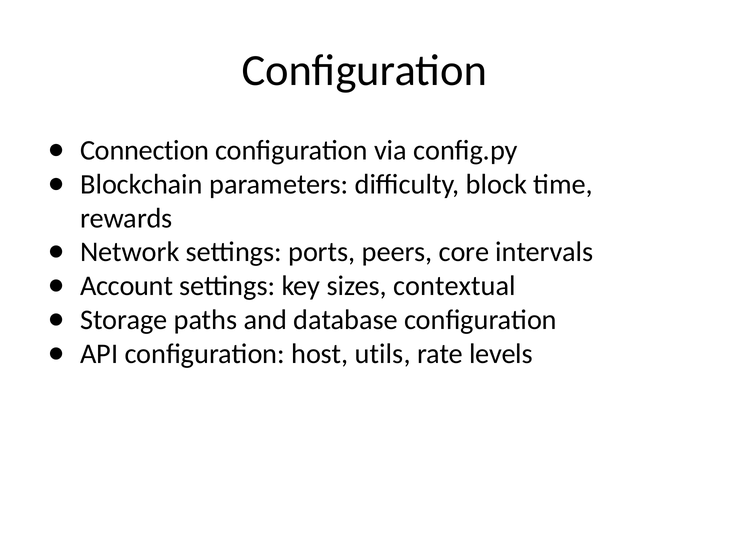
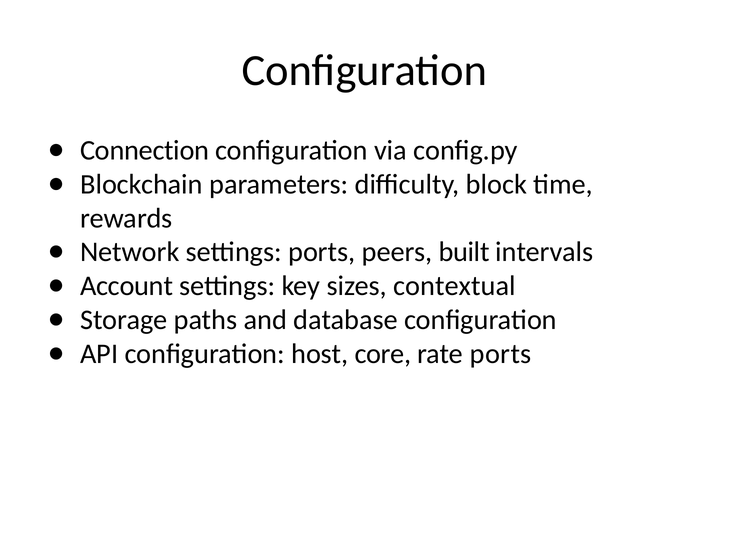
core: core -> built
utils: utils -> core
rate levels: levels -> ports
